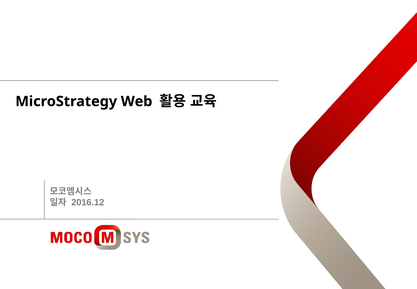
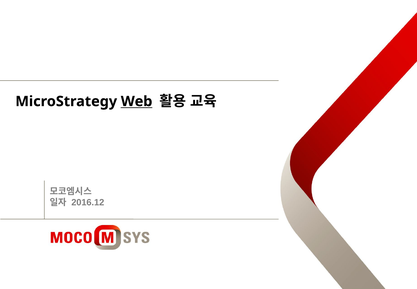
Web underline: none -> present
